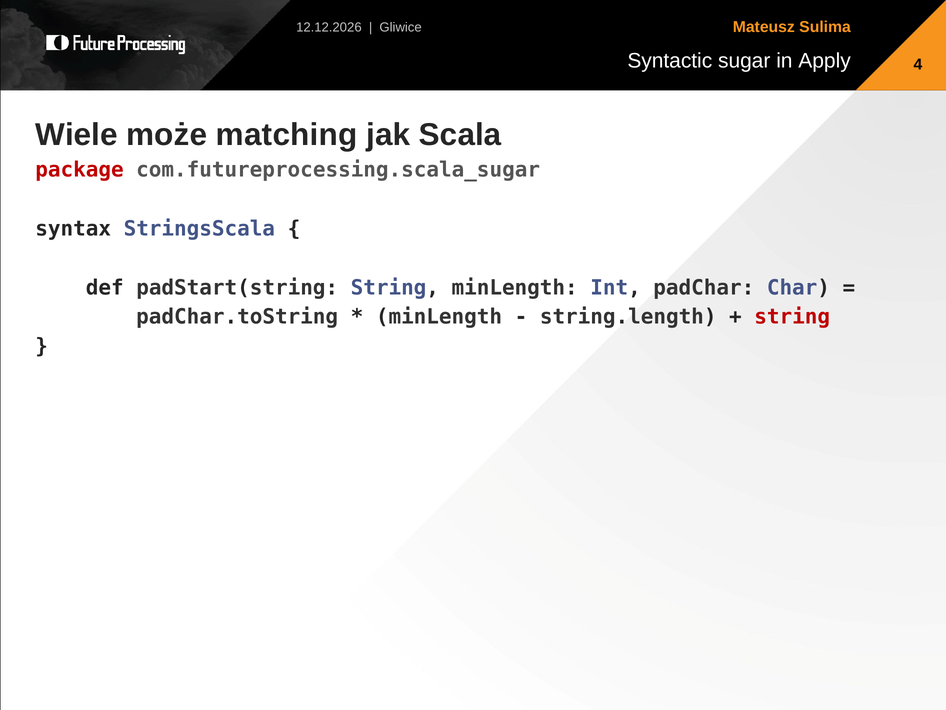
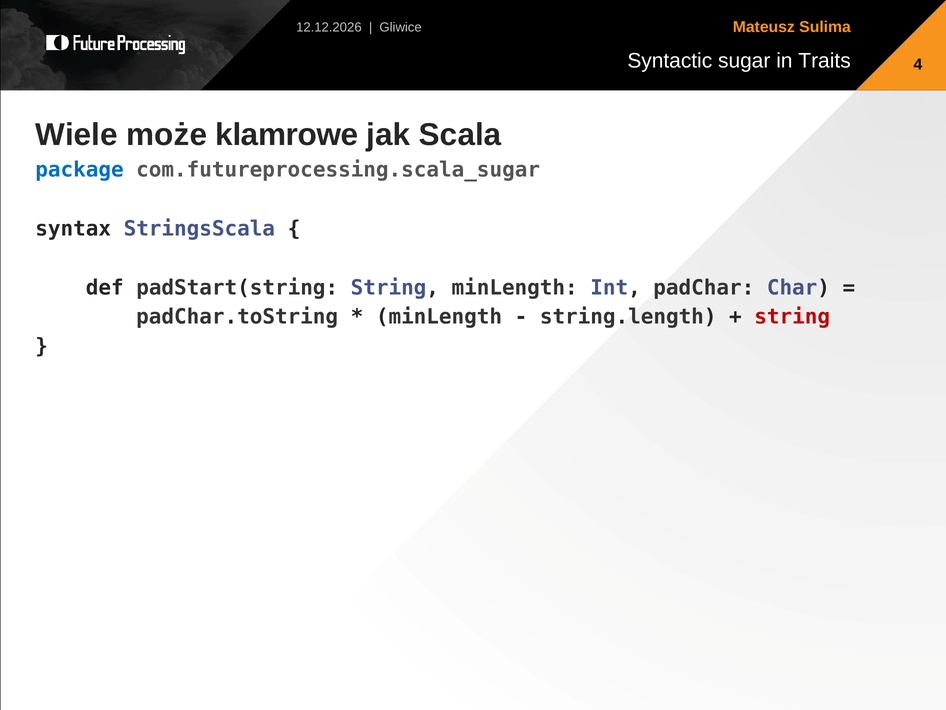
Apply: Apply -> Traits
matching: matching -> klamrowe
package colour: red -> blue
